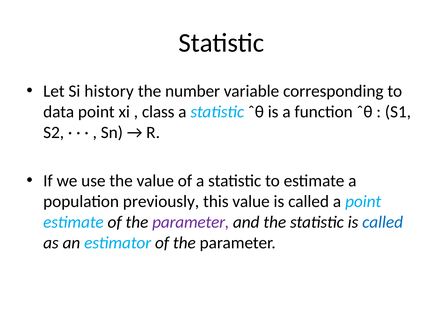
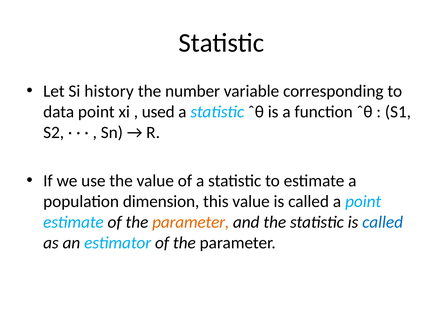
class: class -> used
previously: previously -> dimension
parameter at (191, 222) colour: purple -> orange
